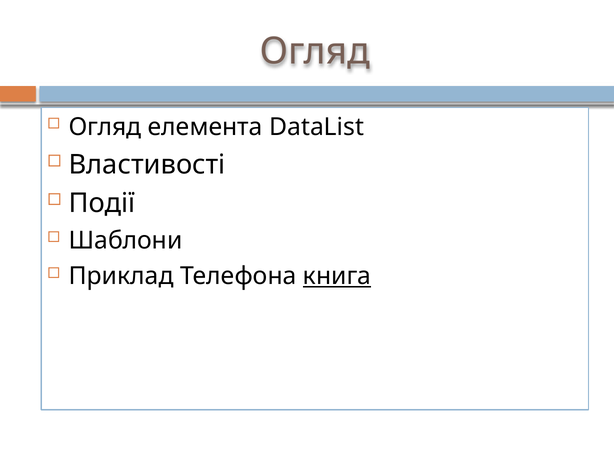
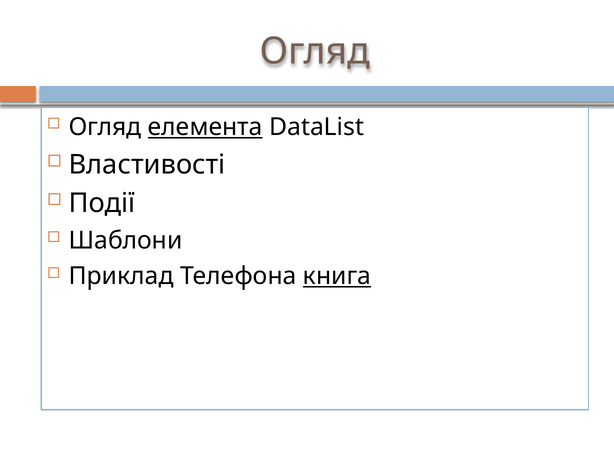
елемента underline: none -> present
